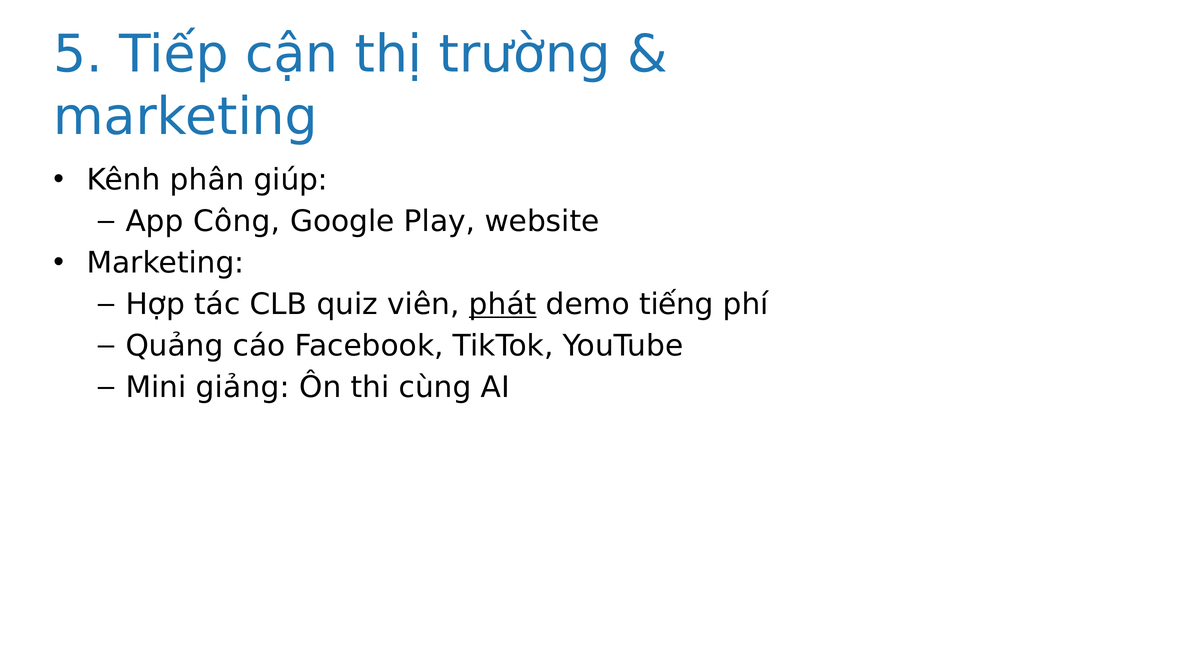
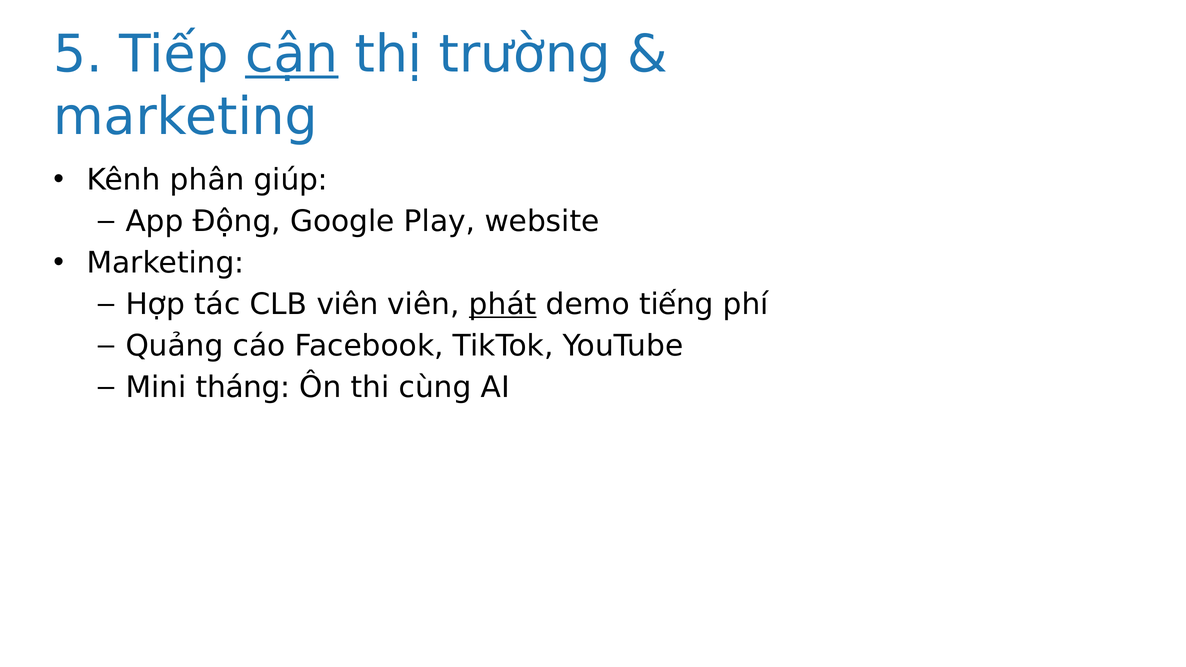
cận underline: none -> present
Công: Công -> Động
CLB quiz: quiz -> viên
giảng: giảng -> tháng
